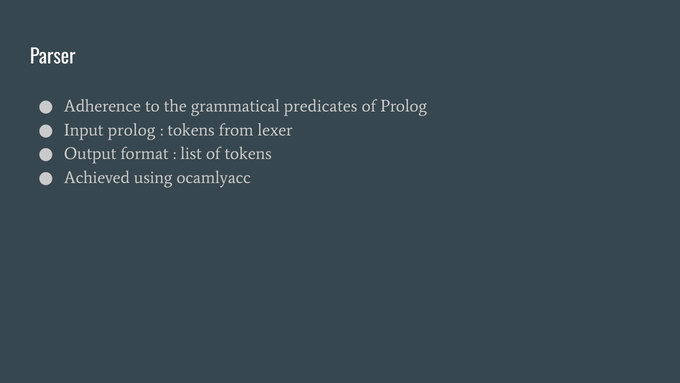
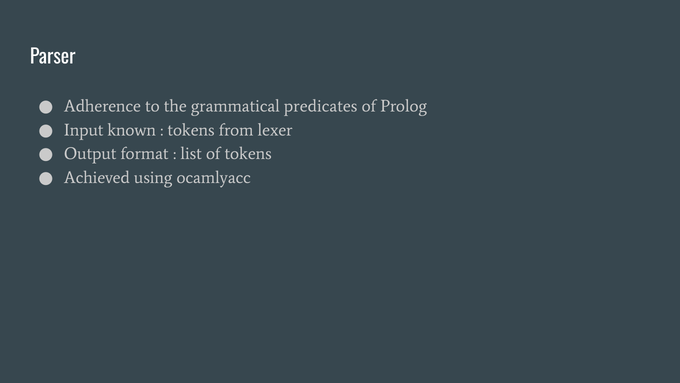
Input prolog: prolog -> known
